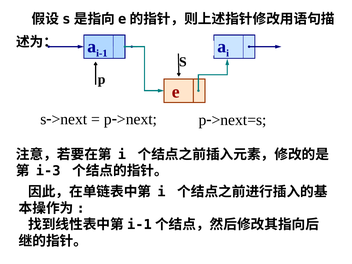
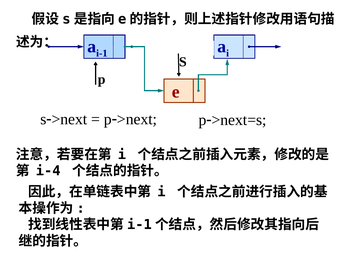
i-3: i-3 -> i-4
